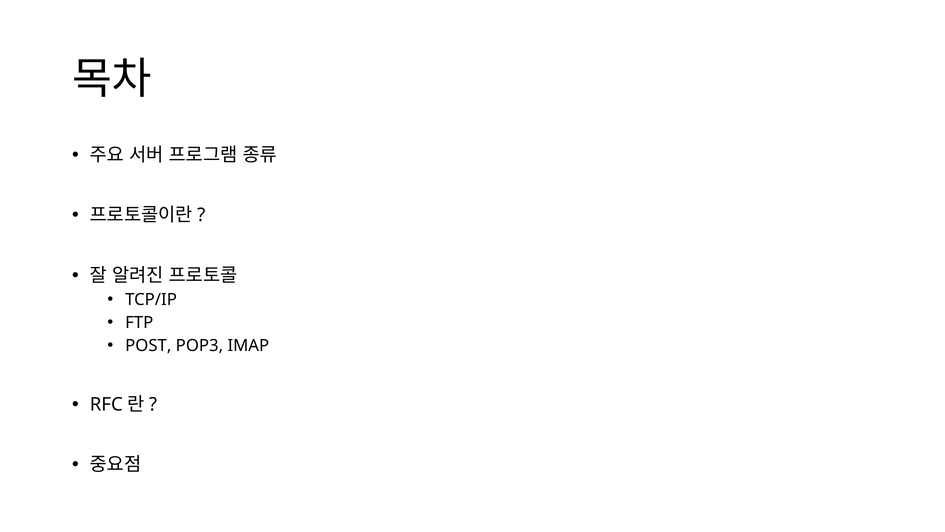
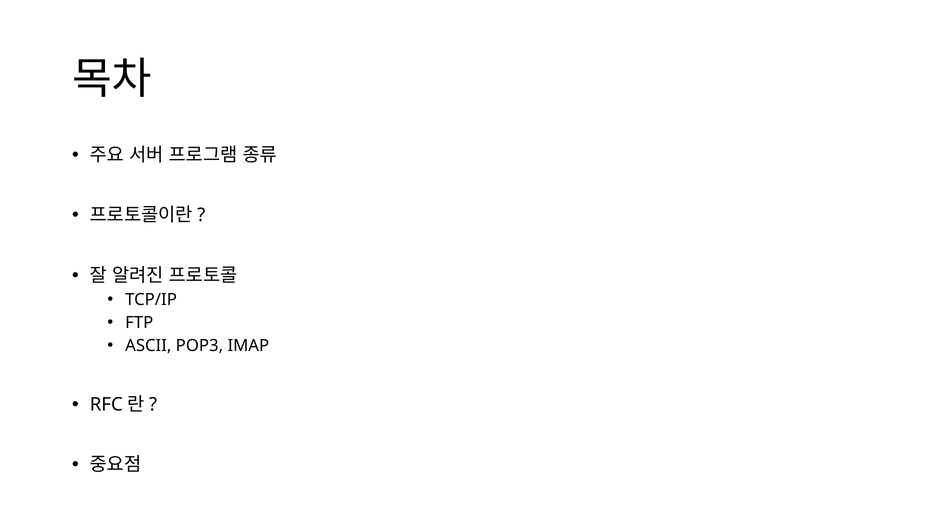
POST: POST -> ASCII
